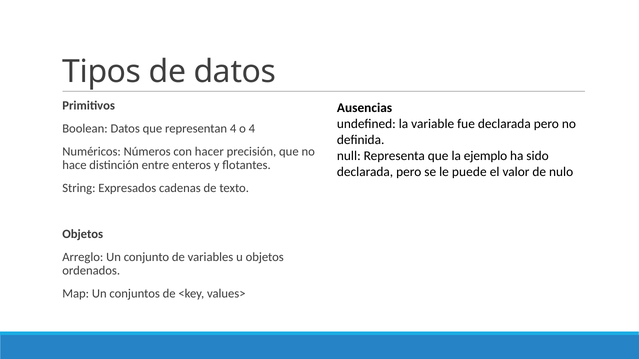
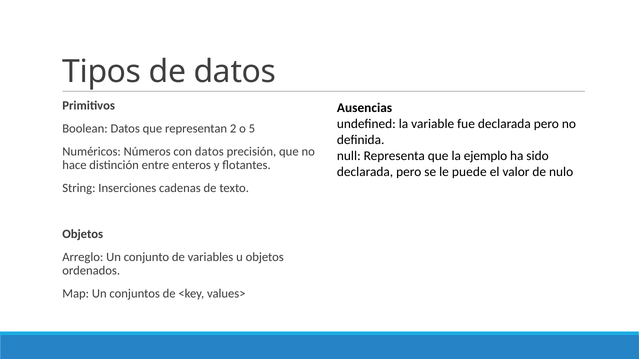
representan 4: 4 -> 2
o 4: 4 -> 5
con hacer: hacer -> datos
Expresados: Expresados -> Inserciones
